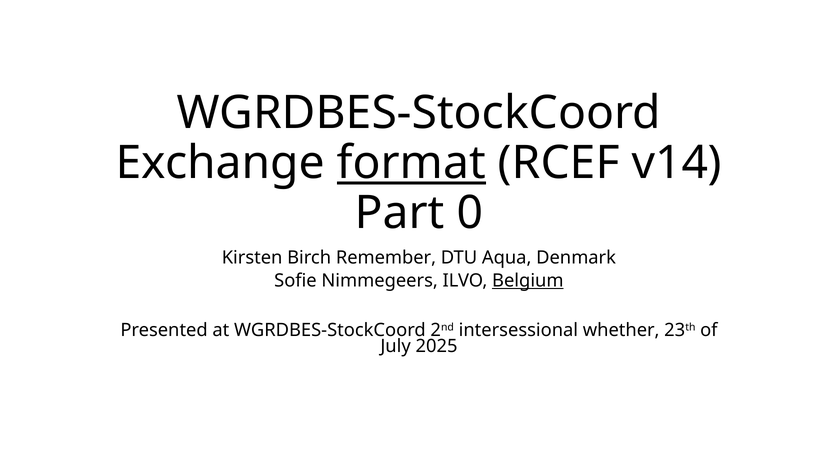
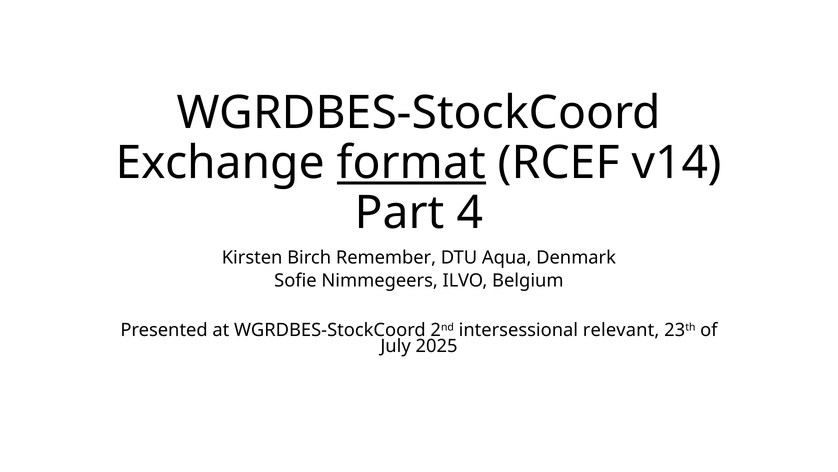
0: 0 -> 4
Belgium underline: present -> none
whether: whether -> relevant
